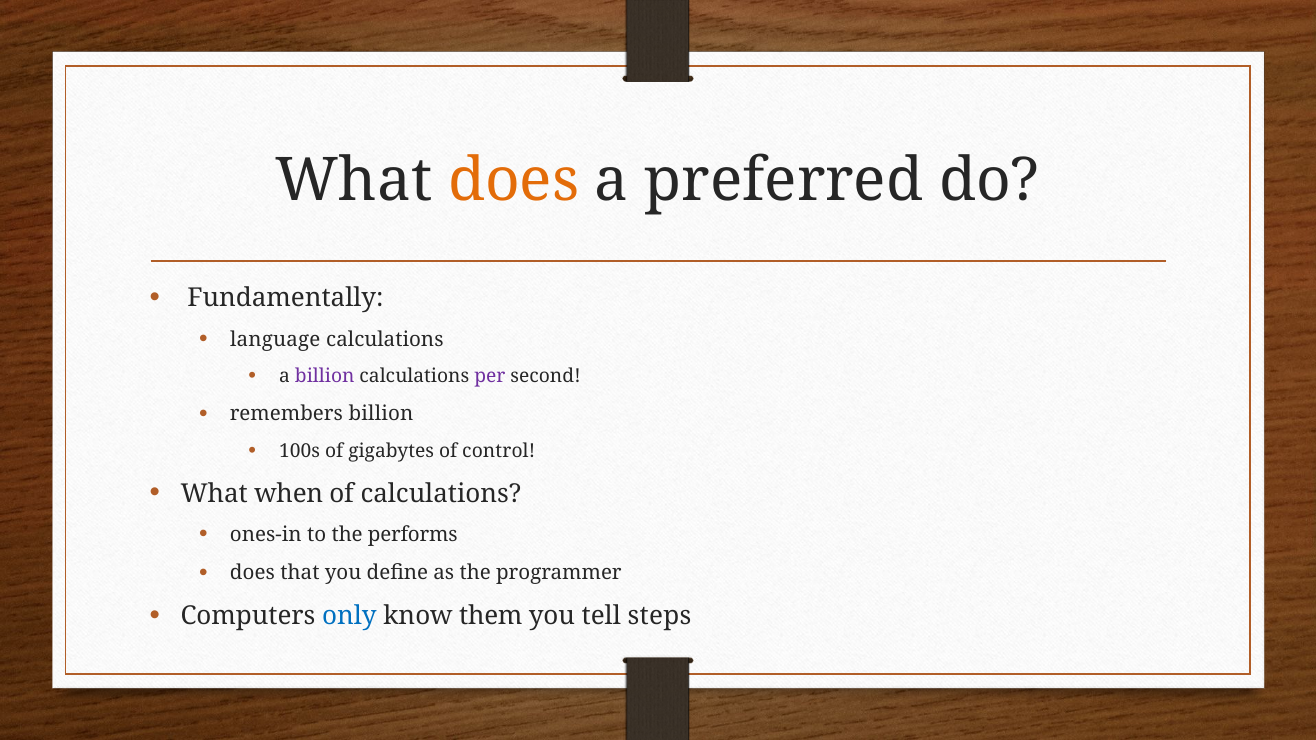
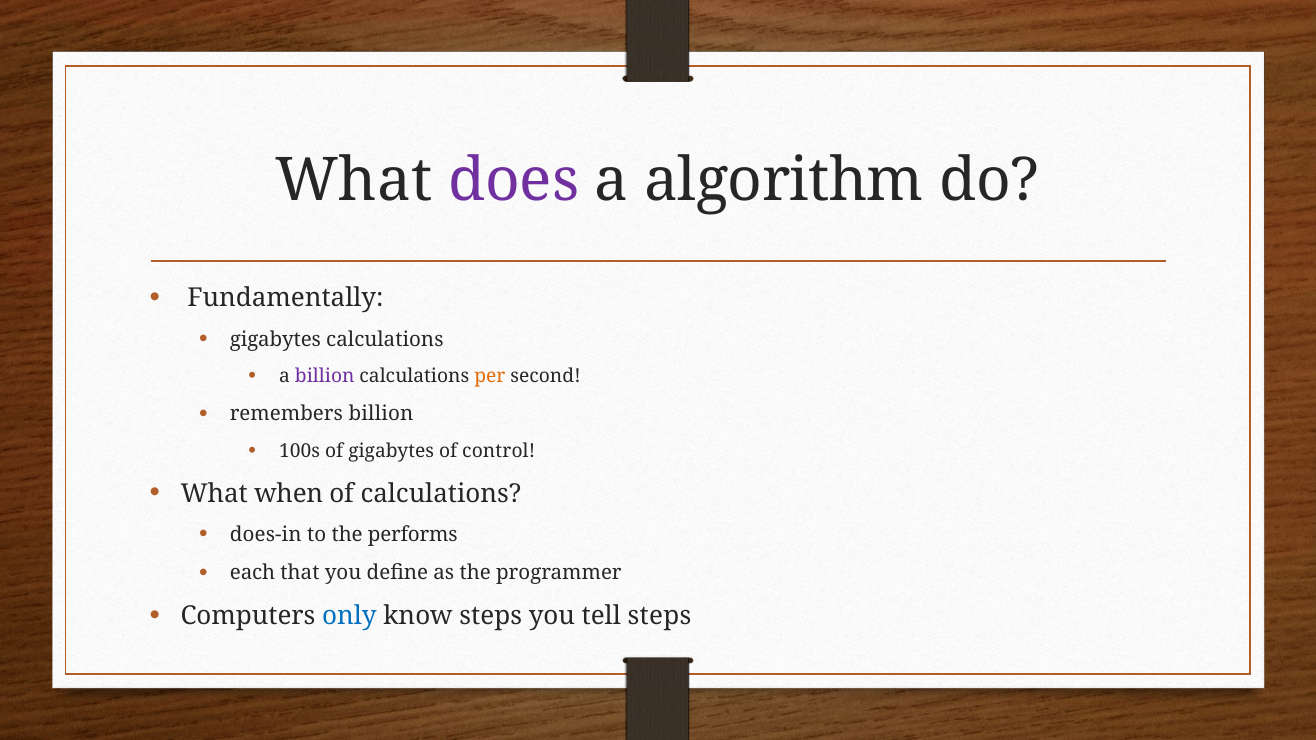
does at (514, 181) colour: orange -> purple
preferred: preferred -> algorithm
language at (275, 340): language -> gigabytes
per colour: purple -> orange
ones-in: ones-in -> does-in
does at (252, 573): does -> each
know them: them -> steps
